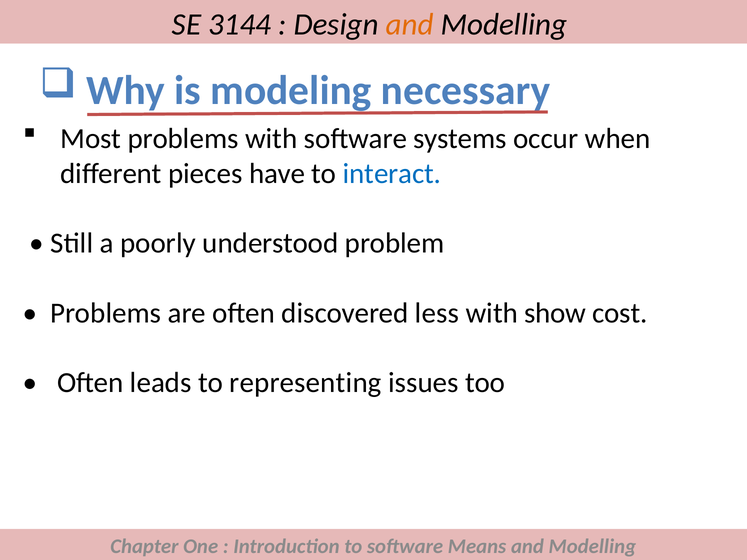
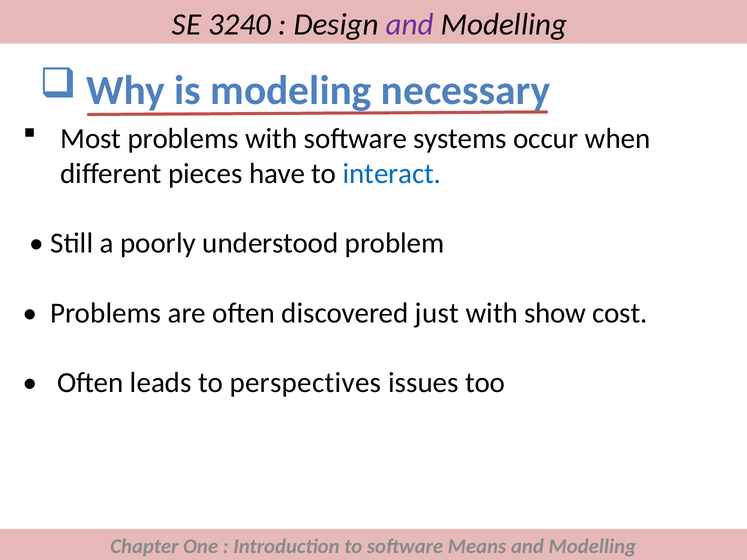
3144: 3144 -> 3240
and at (410, 25) colour: orange -> purple
less: less -> just
representing: representing -> perspectives
